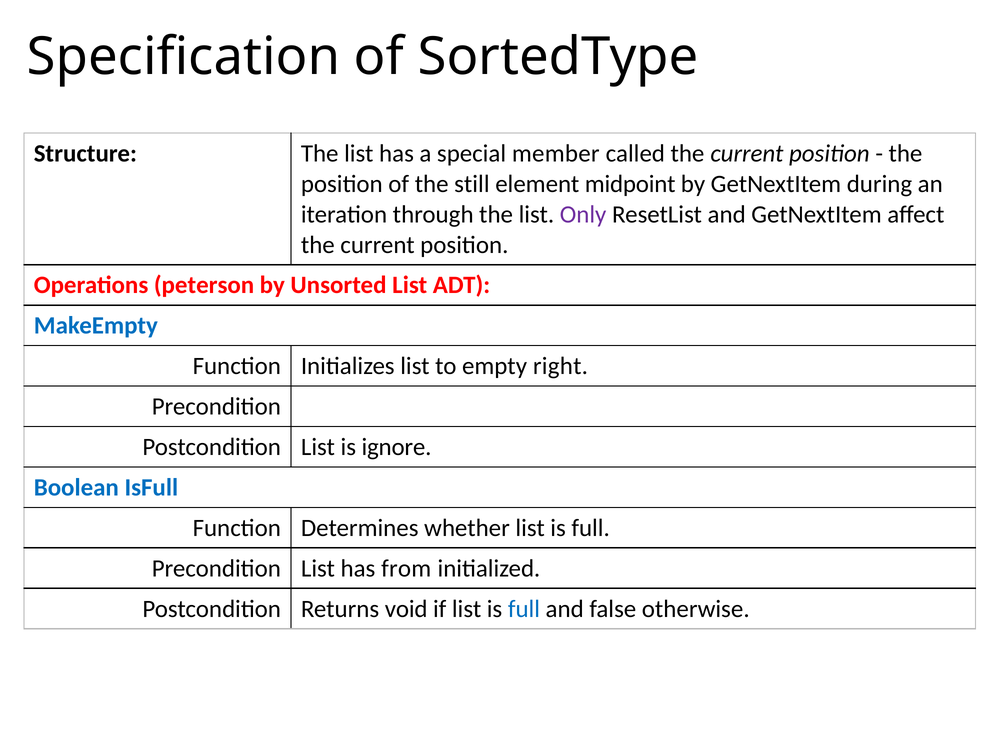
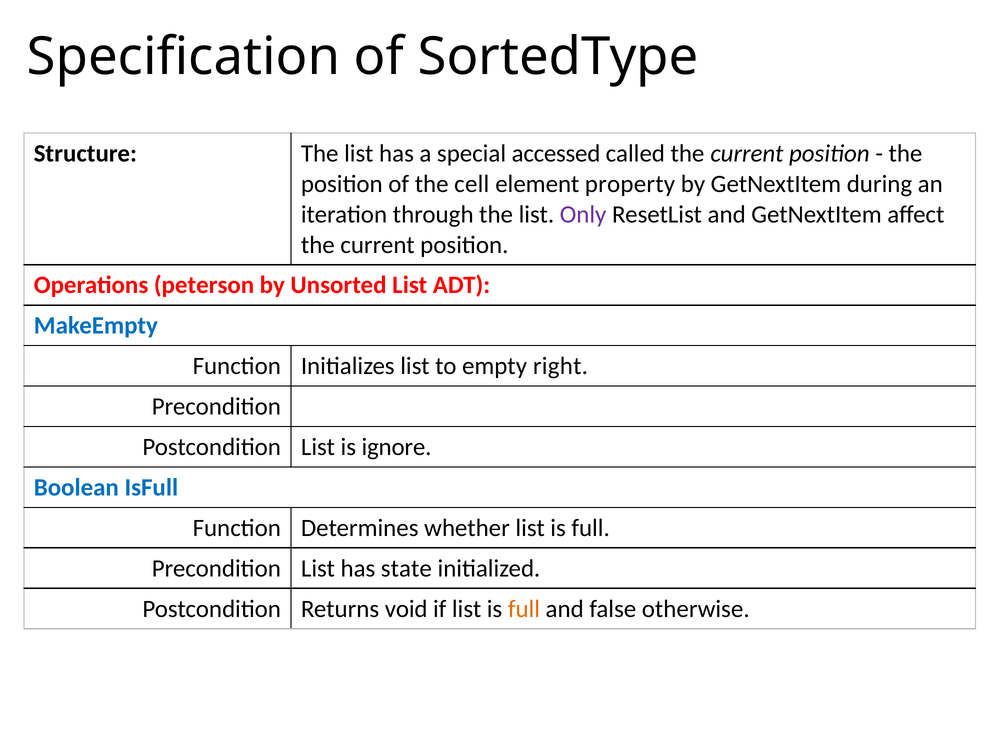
member: member -> accessed
still: still -> cell
midpoint: midpoint -> property
from: from -> state
full at (524, 609) colour: blue -> orange
